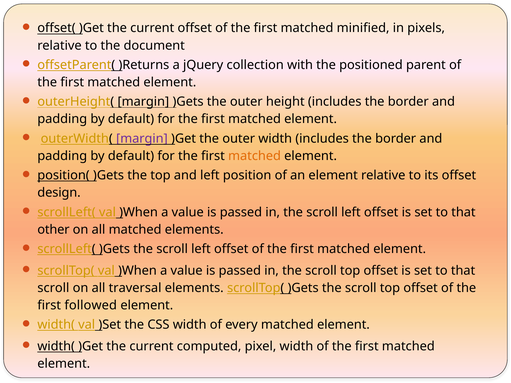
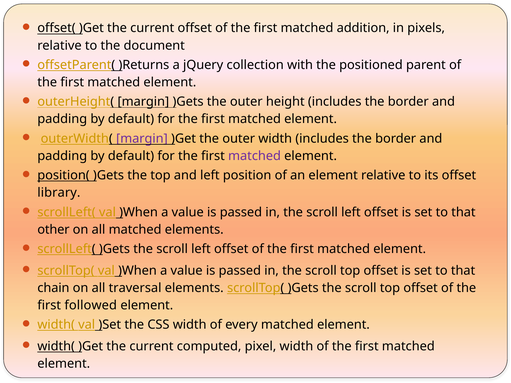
minified: minified -> addition
matched at (255, 156) colour: orange -> purple
design: design -> library
scroll at (53, 288): scroll -> chain
